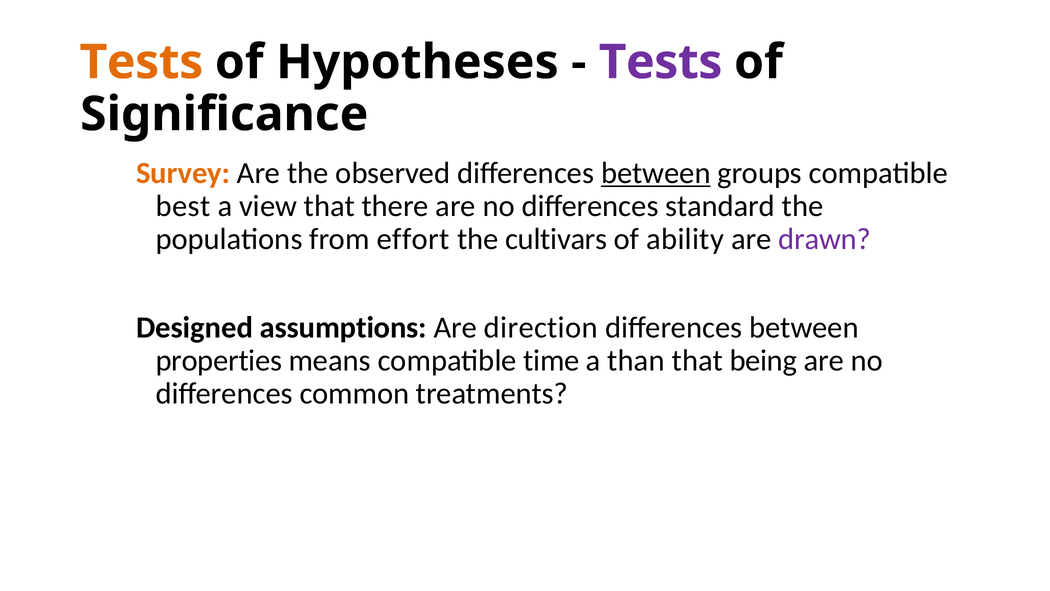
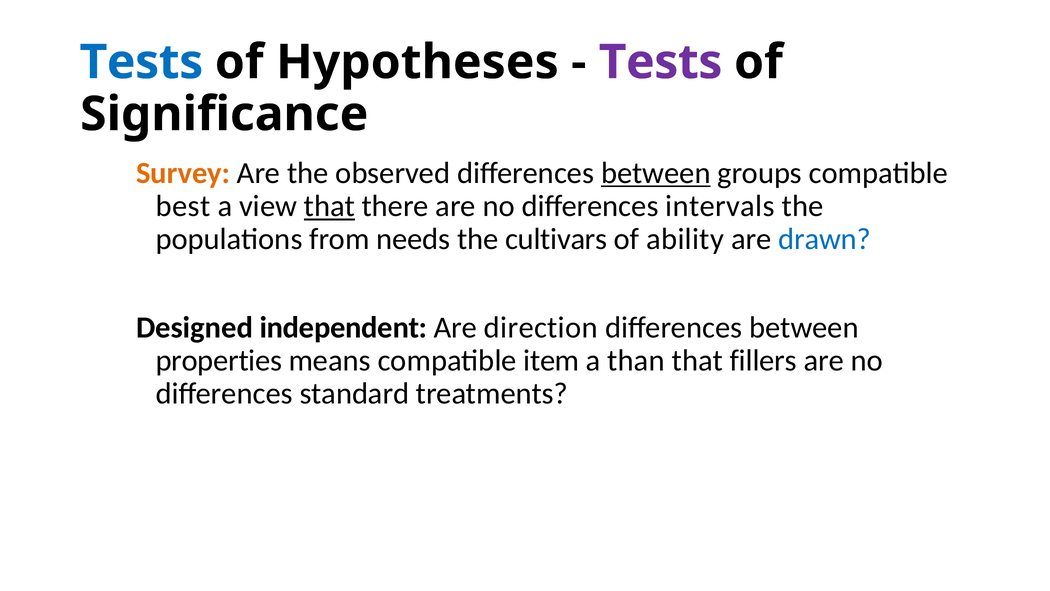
Tests at (141, 62) colour: orange -> blue
that at (329, 206) underline: none -> present
standard: standard -> intervals
effort: effort -> needs
drawn colour: purple -> blue
assumptions: assumptions -> independent
time: time -> item
being: being -> fillers
common: common -> standard
